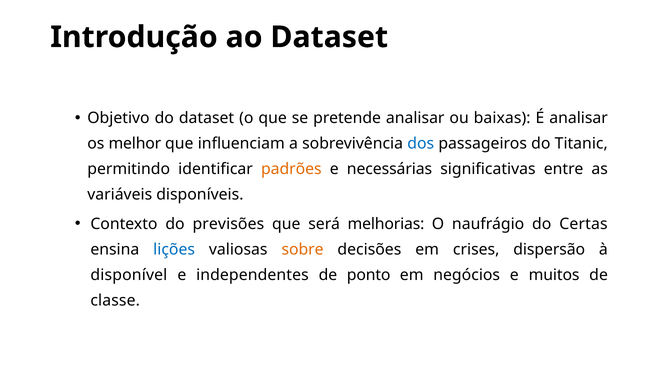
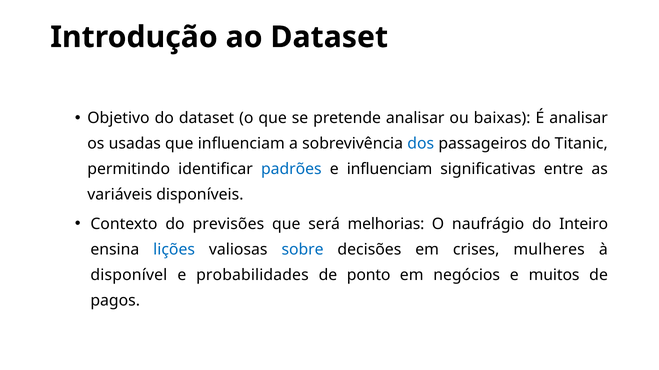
melhor: melhor -> usadas
padrões colour: orange -> blue
e necessárias: necessárias -> influenciam
Certas: Certas -> Inteiro
sobre colour: orange -> blue
dispersão: dispersão -> mulheres
independentes: independentes -> probabilidades
classe: classe -> pagos
